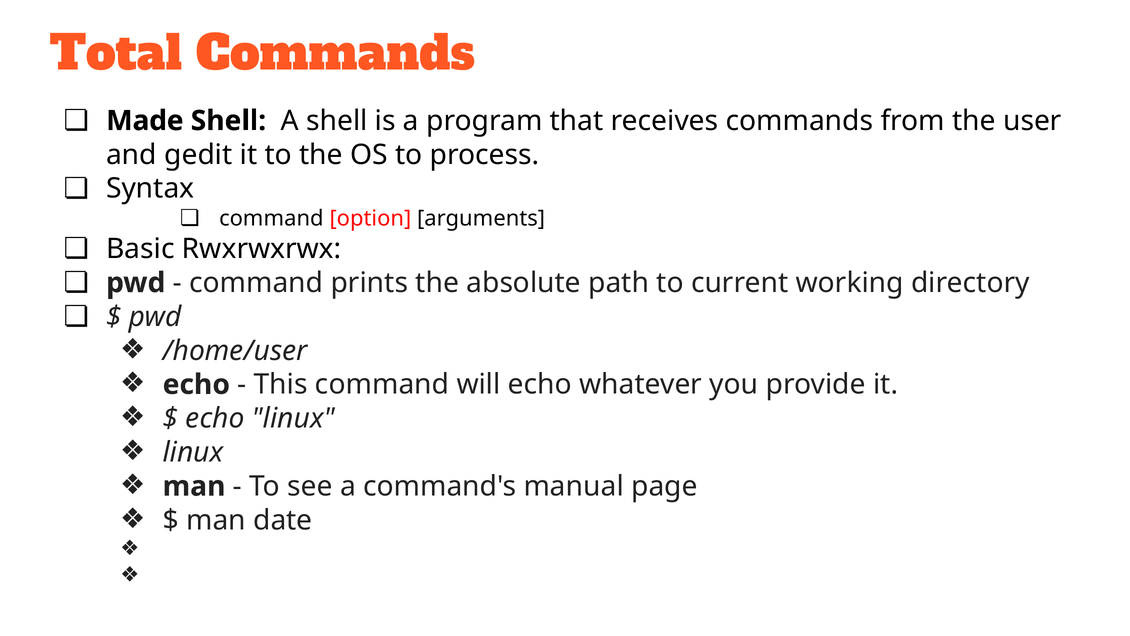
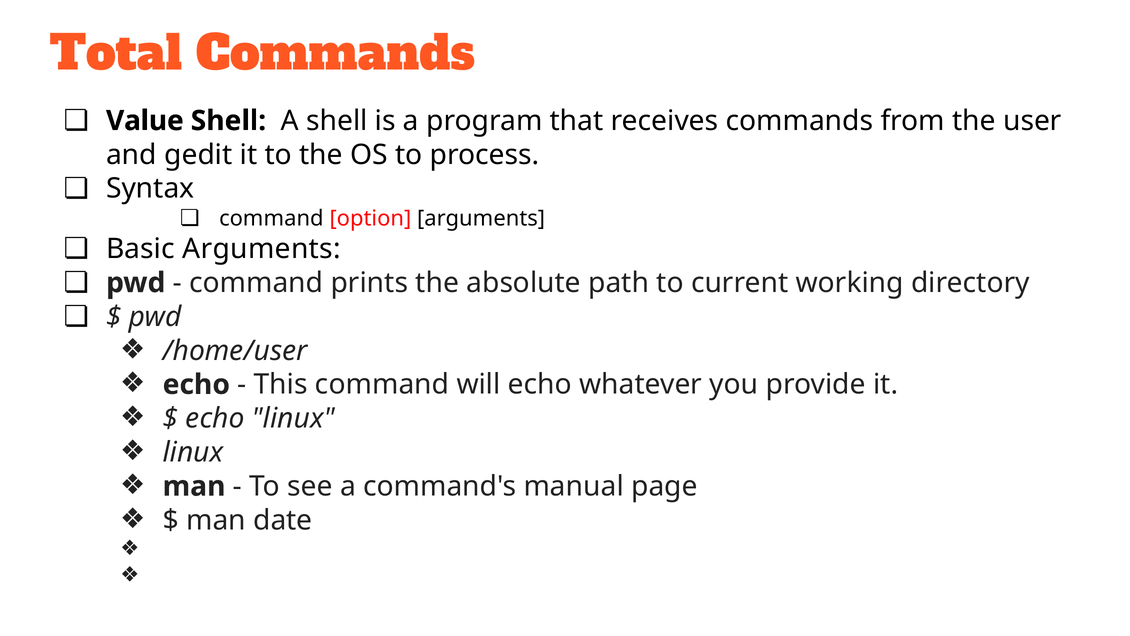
Made: Made -> Value
Basic Rwxrwxrwx: Rwxrwxrwx -> Arguments
